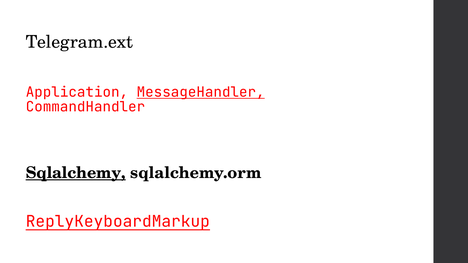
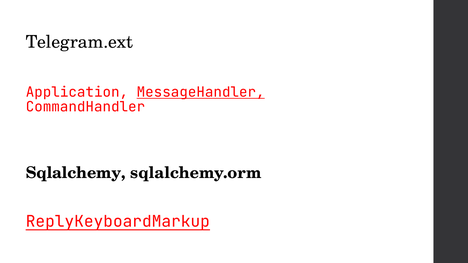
Sqlalchemy underline: present -> none
